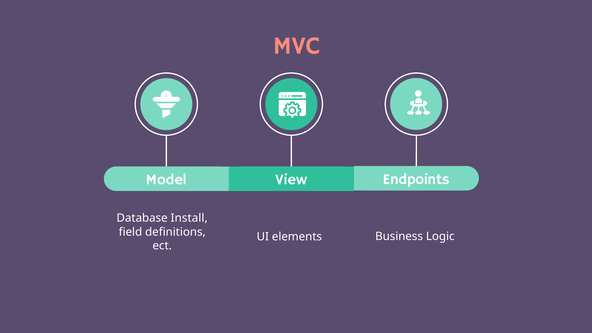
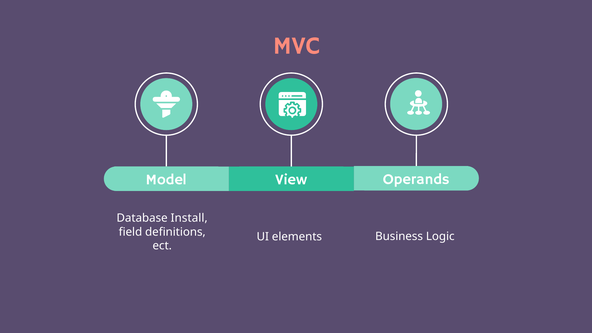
Endpoints: Endpoints -> Operands
